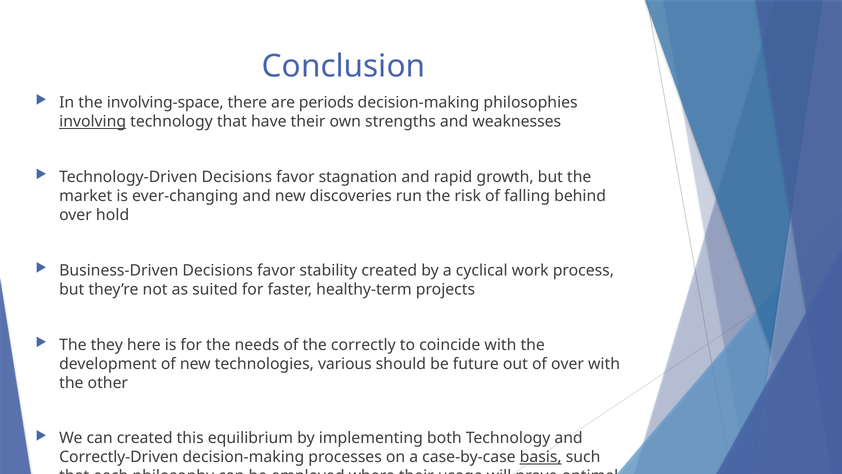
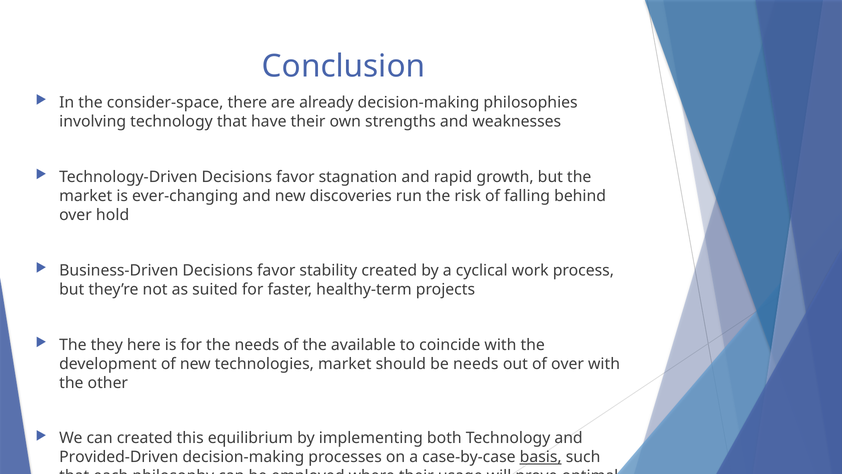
involving-space: involving-space -> consider-space
periods: periods -> already
involving underline: present -> none
correctly: correctly -> available
technologies various: various -> market
be future: future -> needs
Correctly-Driven: Correctly-Driven -> Provided-Driven
